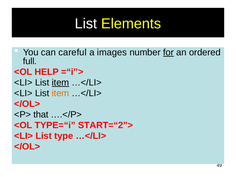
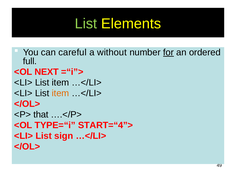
List at (86, 24) colour: white -> light green
images: images -> without
HELP: HELP -> NEXT
item at (60, 83) underline: present -> none
START=“2”>: START=“2”> -> START=“4”>
type: type -> sign
